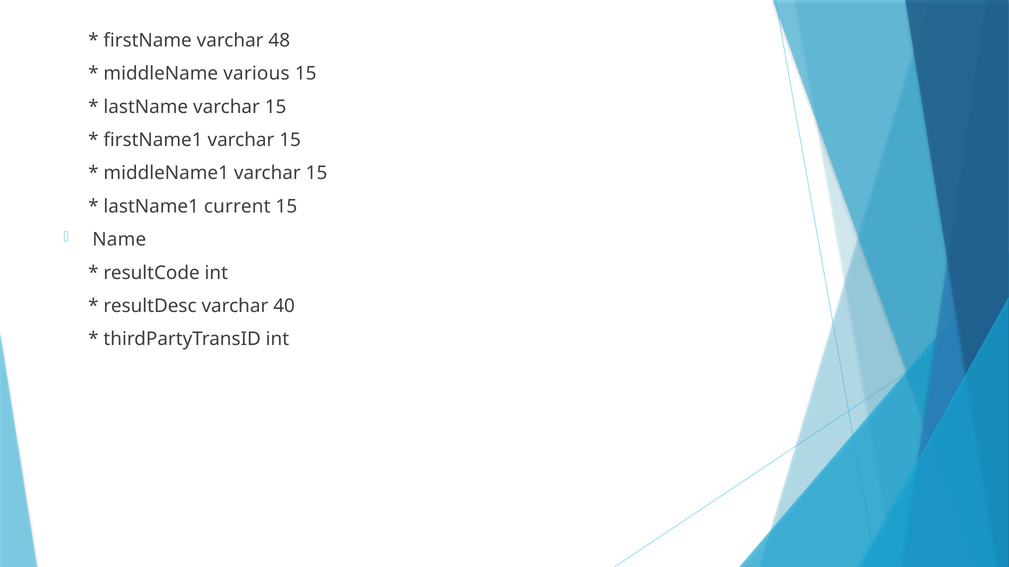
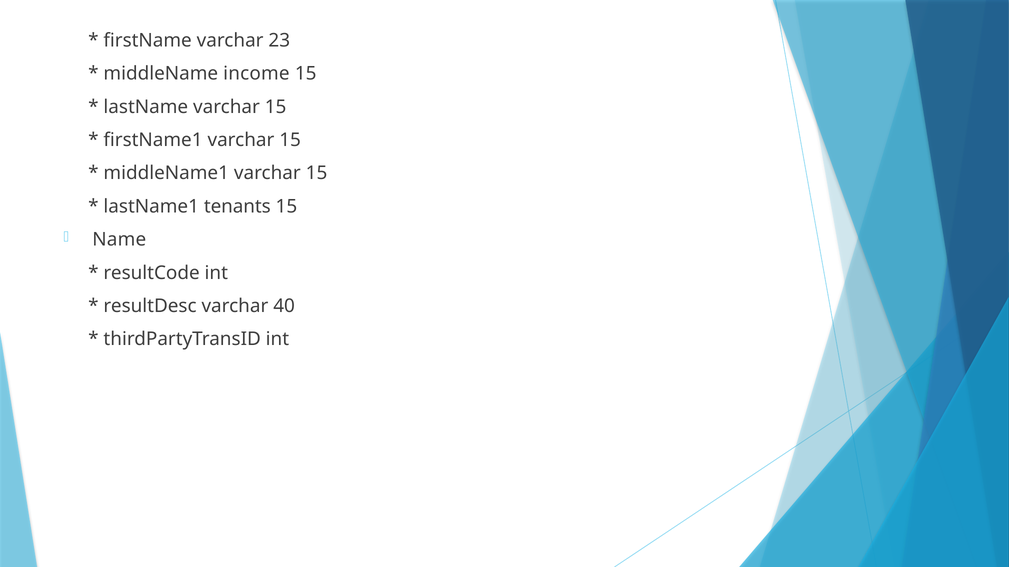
48: 48 -> 23
various: various -> income
current: current -> tenants
